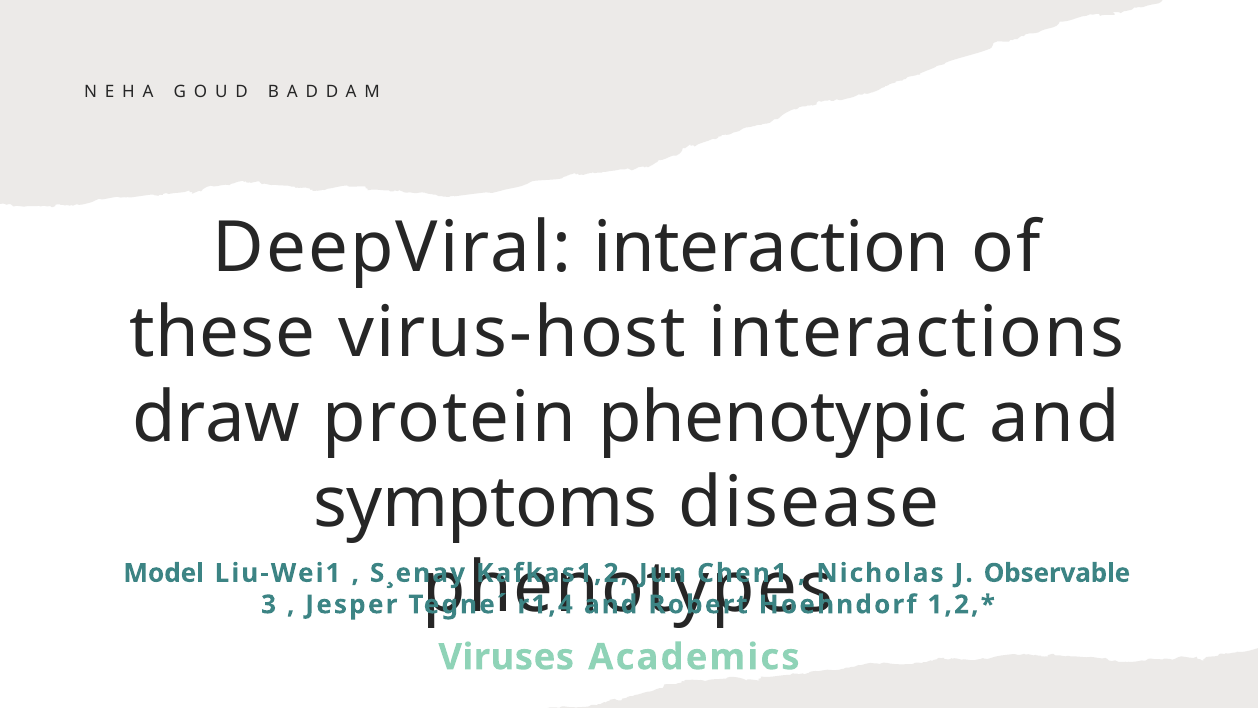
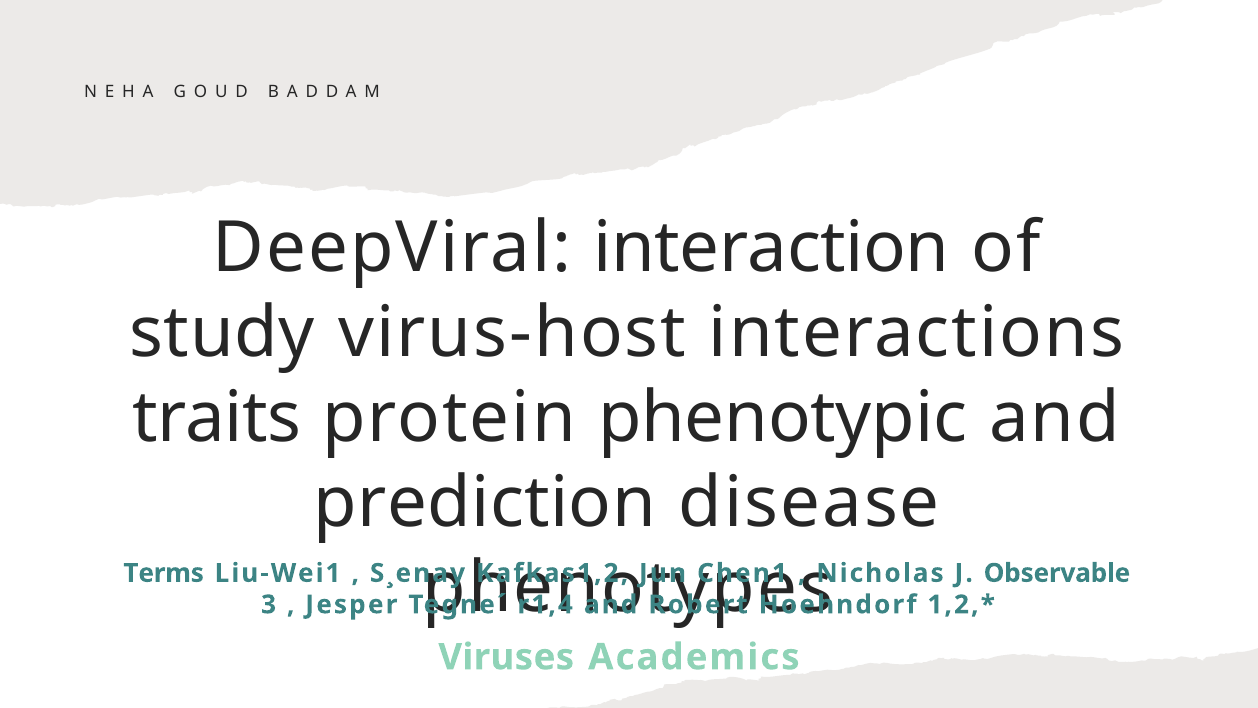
these: these -> study
draw: draw -> traits
symptoms: symptoms -> prediction
Model: Model -> Terms
